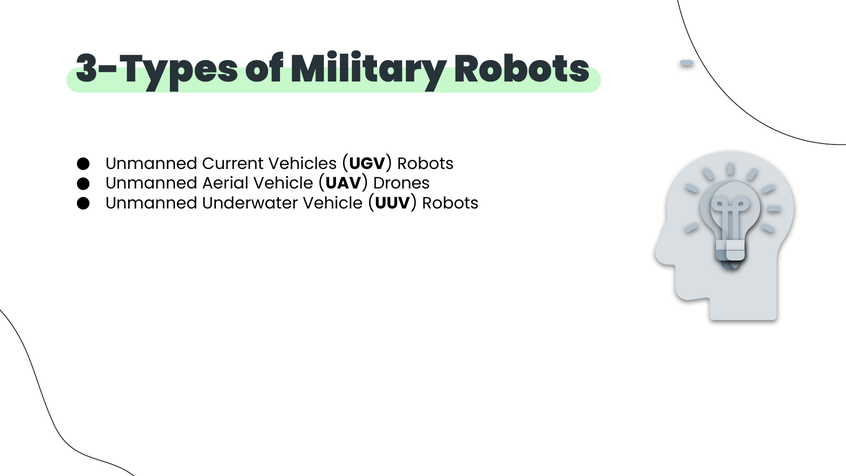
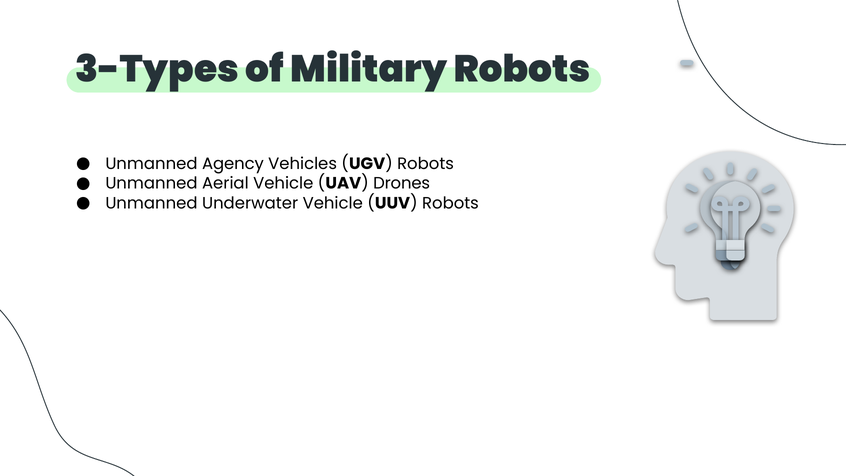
Current: Current -> Agency
